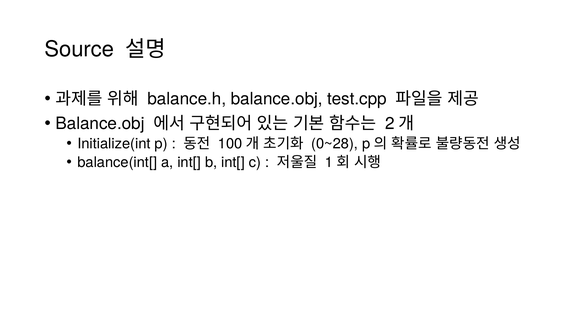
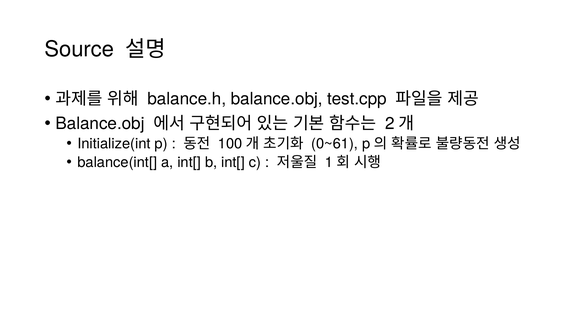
0~28: 0~28 -> 0~61
